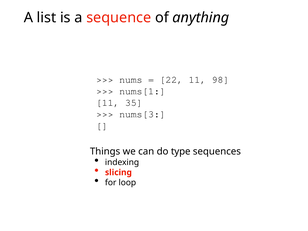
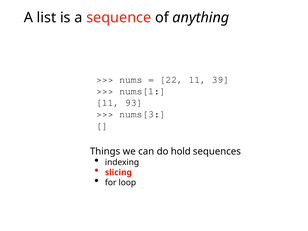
98: 98 -> 39
35: 35 -> 93
type: type -> hold
